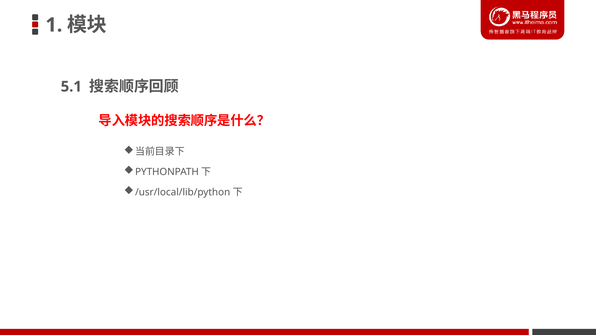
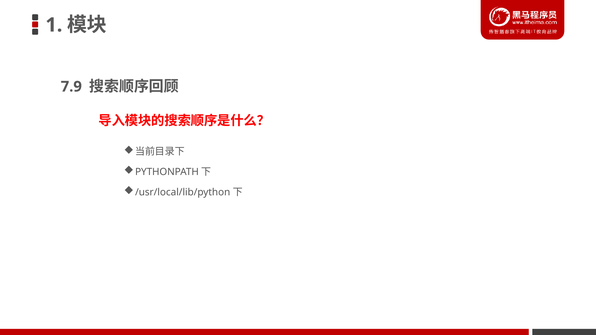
5.1: 5.1 -> 7.9
